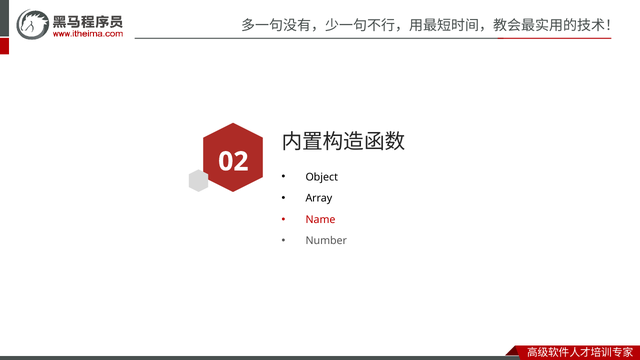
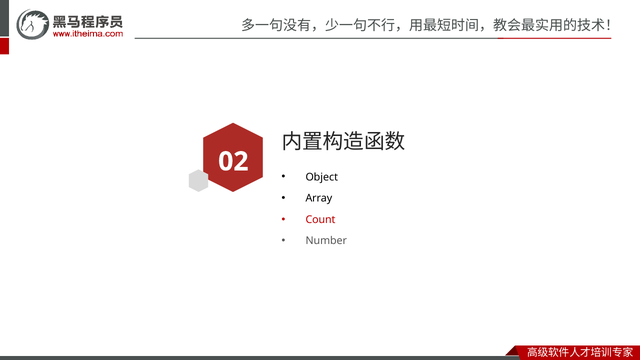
Name: Name -> Count
